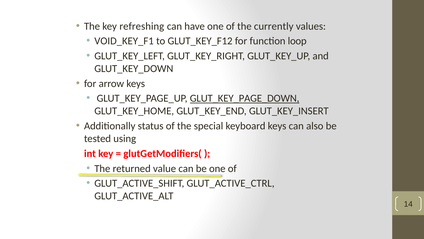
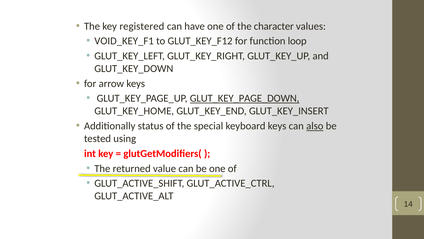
refreshing: refreshing -> registered
currently: currently -> character
also underline: none -> present
